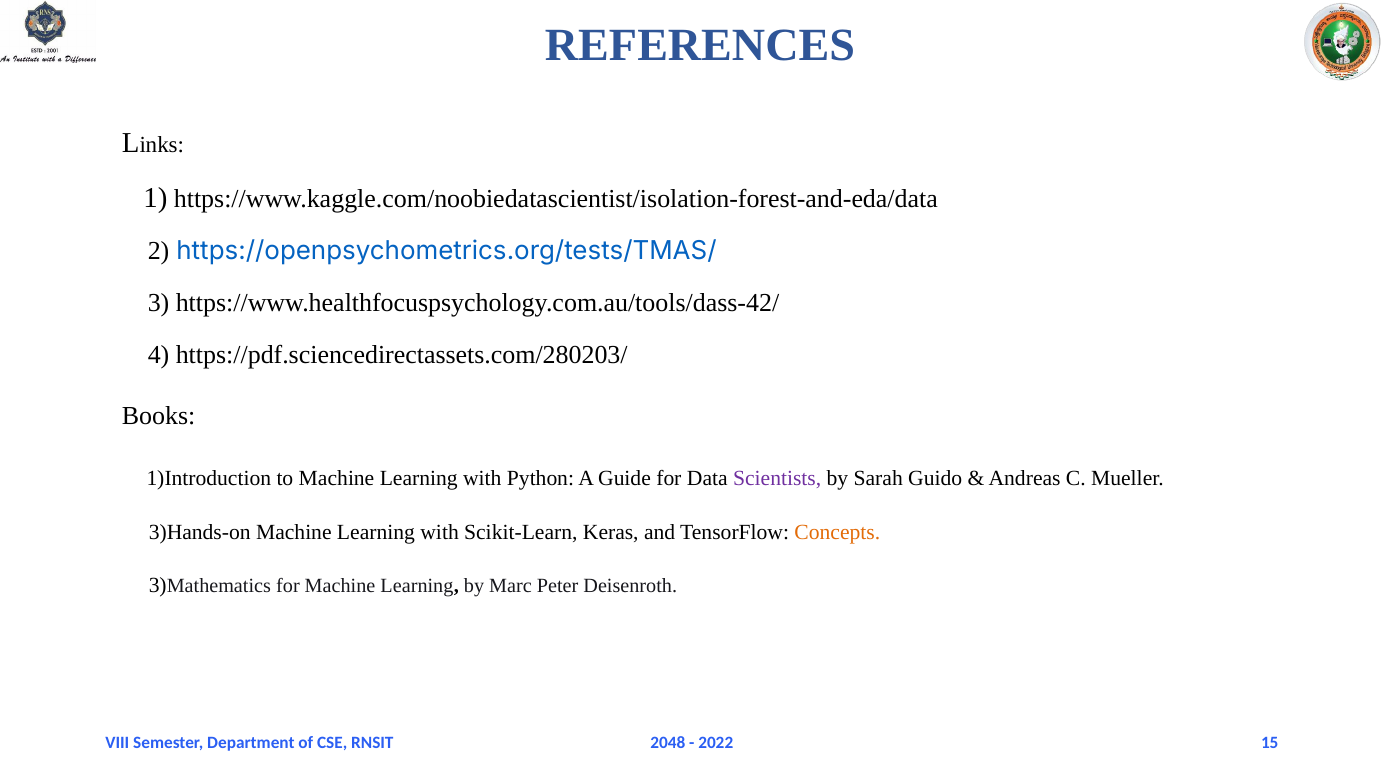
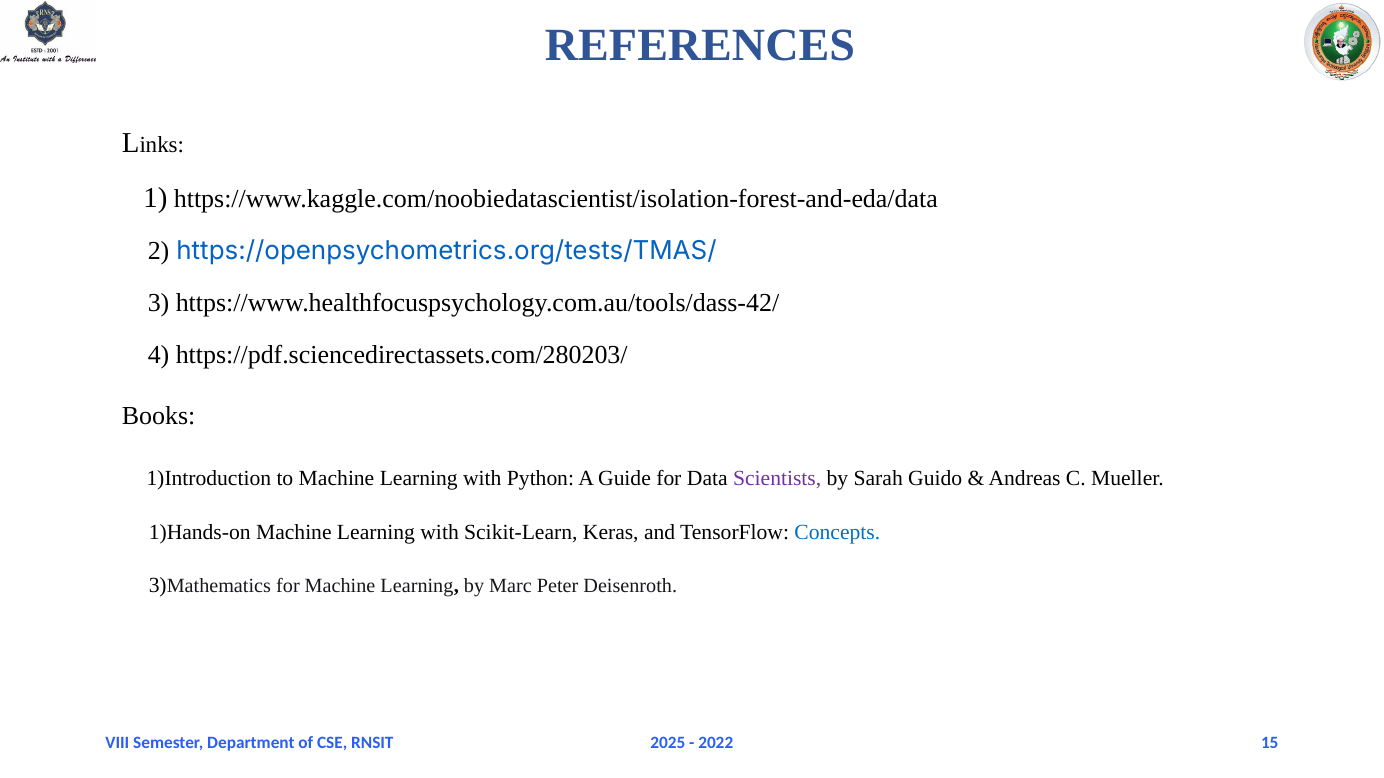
3)Hands-on: 3)Hands-on -> 1)Hands-on
Concepts colour: orange -> blue
2048: 2048 -> 2025
